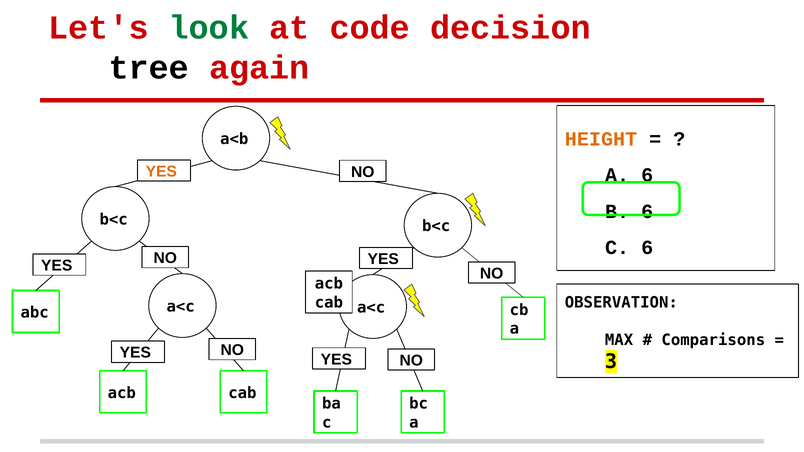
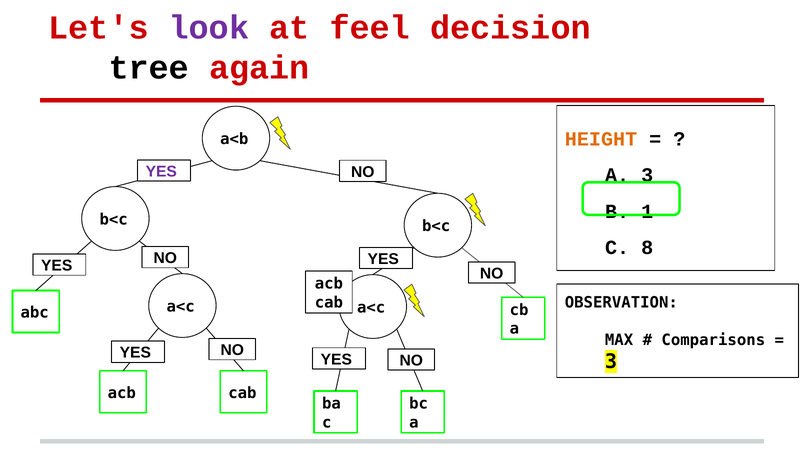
look colour: green -> purple
code: code -> feel
YES at (161, 172) colour: orange -> purple
A 6: 6 -> 3
B 6: 6 -> 1
C 6: 6 -> 8
